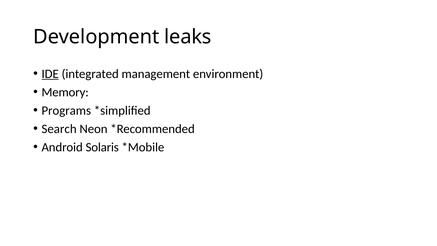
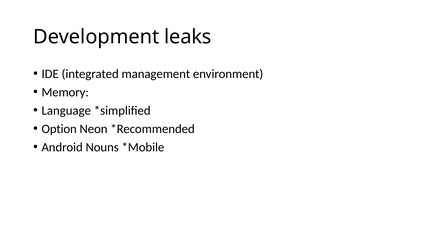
IDE underline: present -> none
Programs: Programs -> Language
Search: Search -> Option
Solaris: Solaris -> Nouns
